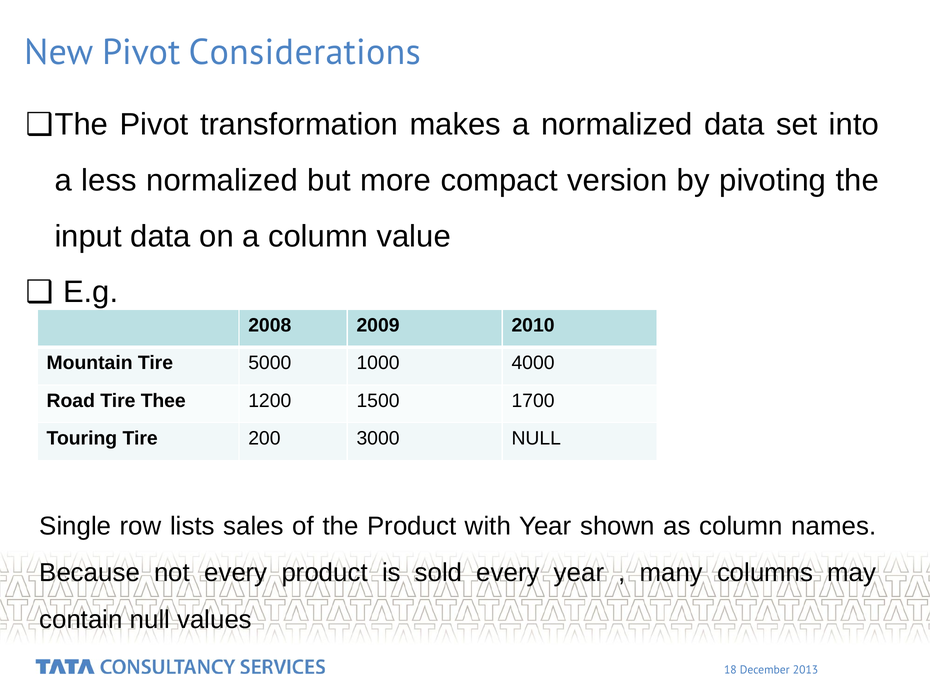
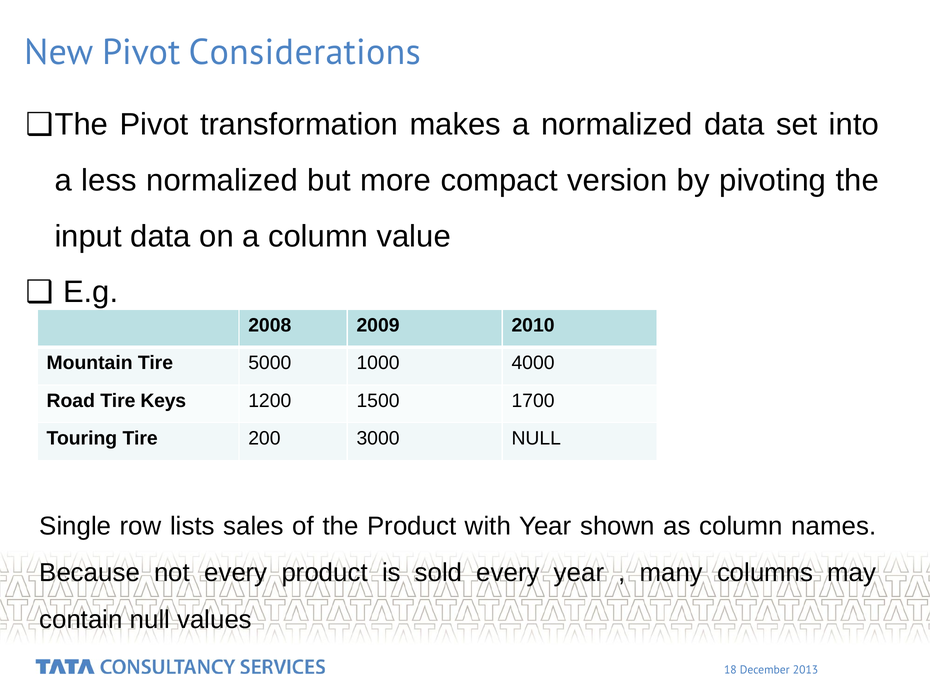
Thee: Thee -> Keys
